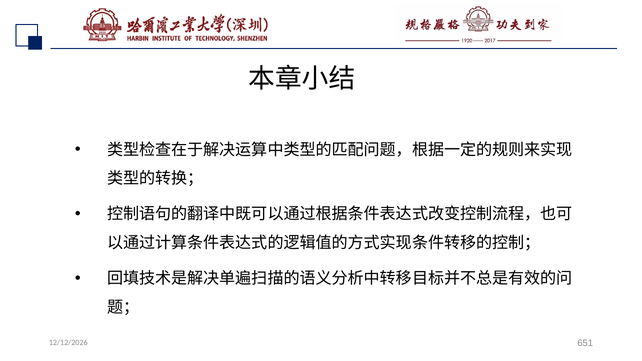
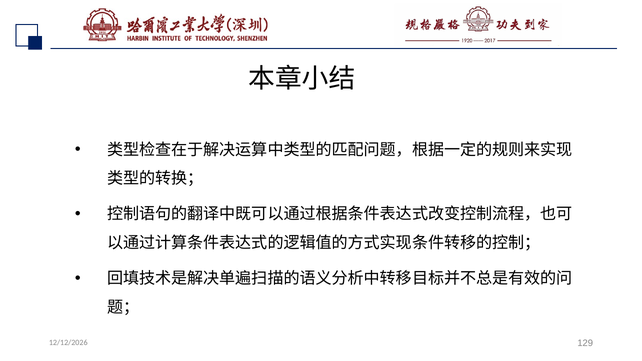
651: 651 -> 129
